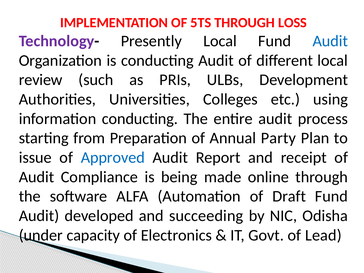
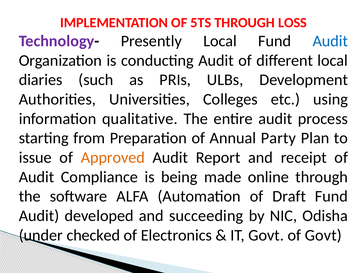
review: review -> diaries
information conducting: conducting -> qualitative
Approved colour: blue -> orange
capacity: capacity -> checked
of Lead: Lead -> Govt
